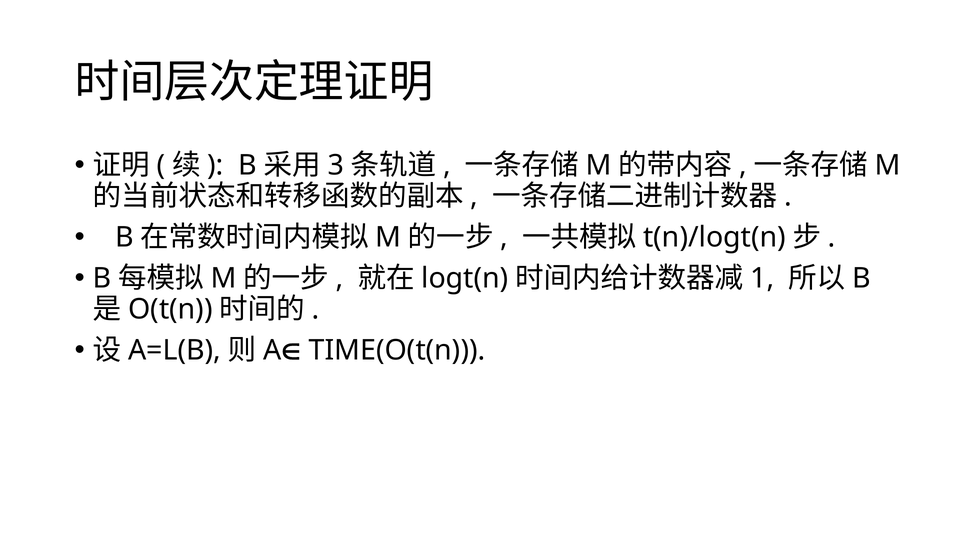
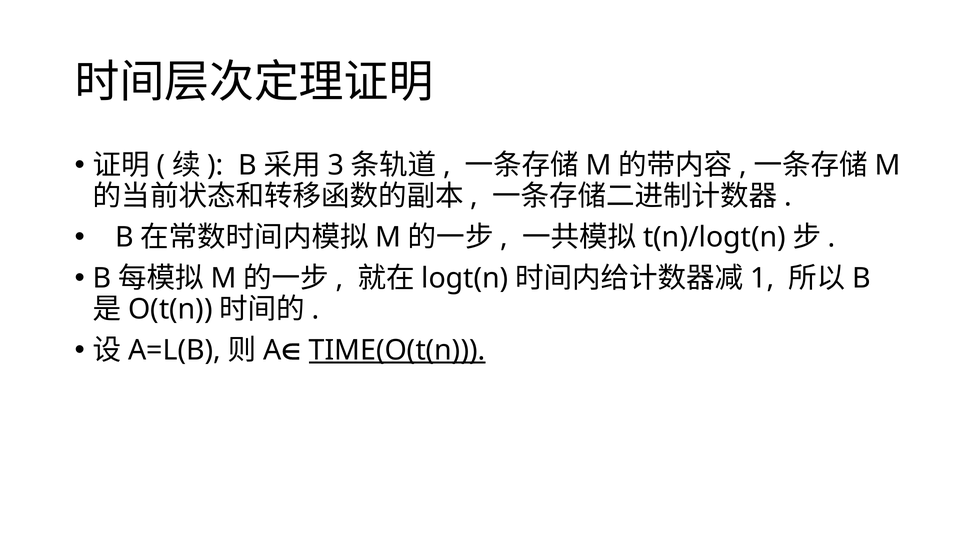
TIME(O(t(n underline: none -> present
